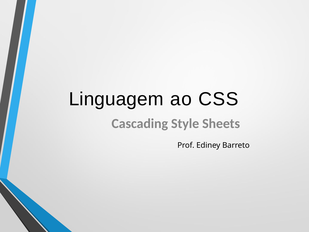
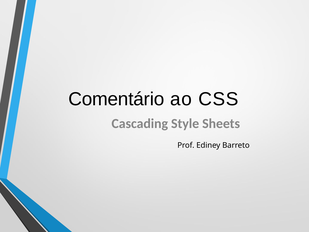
Linguagem: Linguagem -> Comentário
